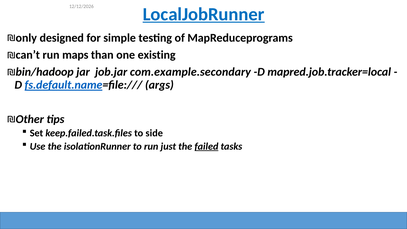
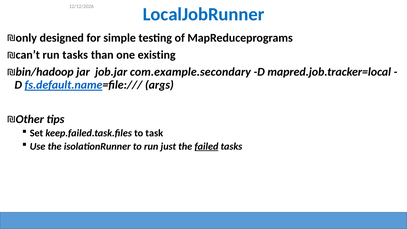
LocalJobRunner underline: present -> none
run maps: maps -> tasks
side: side -> task
